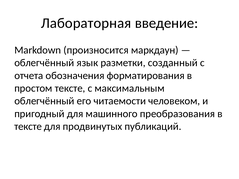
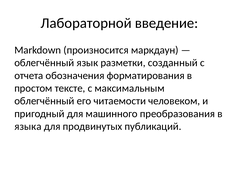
Лабораторная: Лабораторная -> Лабораторной
тексте at (28, 127): тексте -> языка
